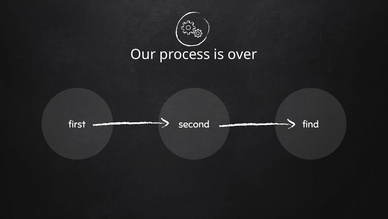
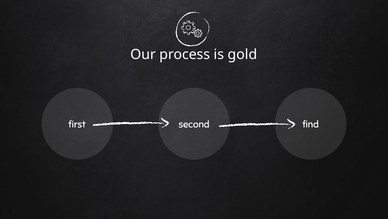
over: over -> gold
